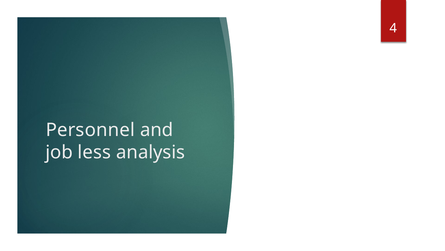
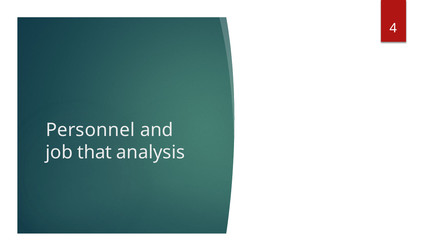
less: less -> that
